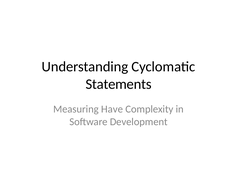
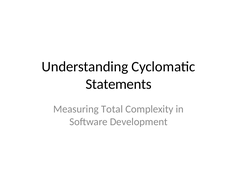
Have: Have -> Total
